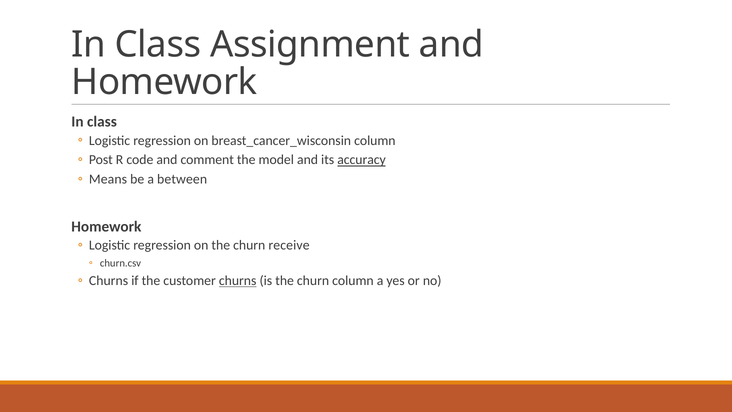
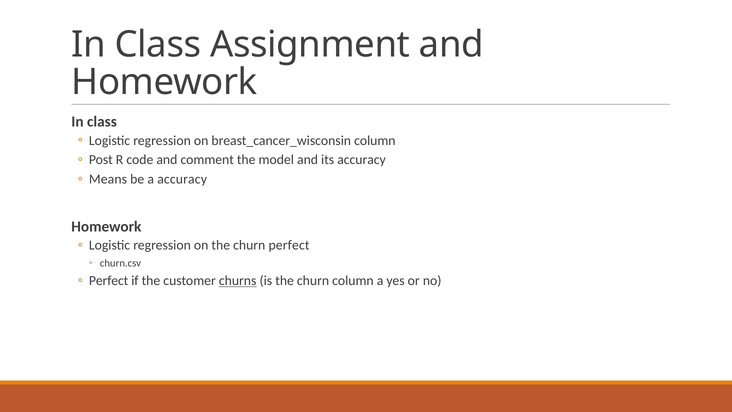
accuracy at (362, 160) underline: present -> none
a between: between -> accuracy
churn receive: receive -> perfect
Churns at (109, 281): Churns -> Perfect
